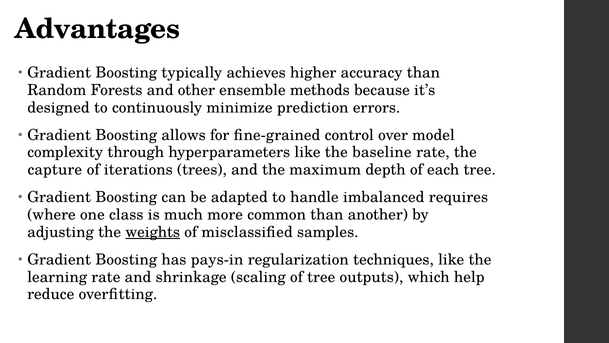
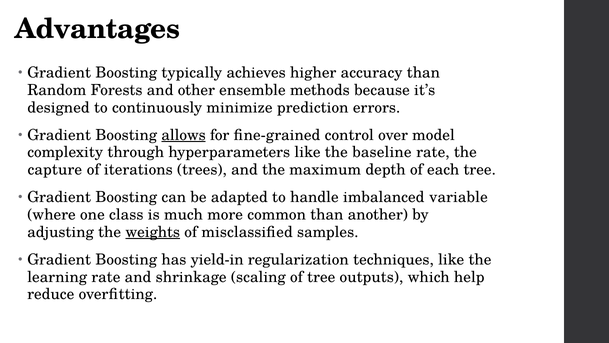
allows underline: none -> present
requires: requires -> variable
pays-in: pays-in -> yield-in
